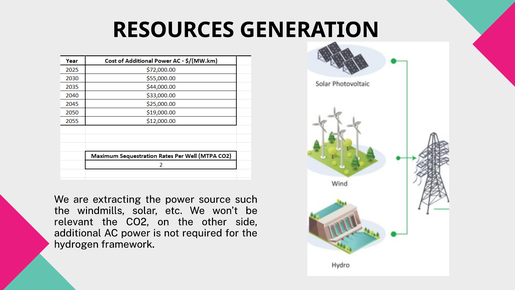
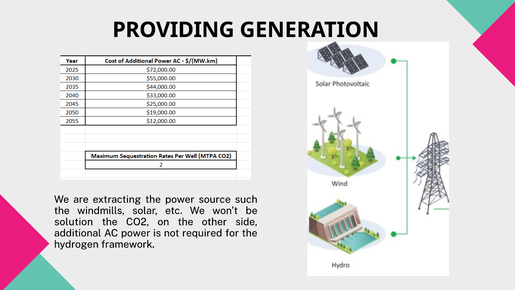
RESOURCES: RESOURCES -> PROVIDING
relevant: relevant -> solution
